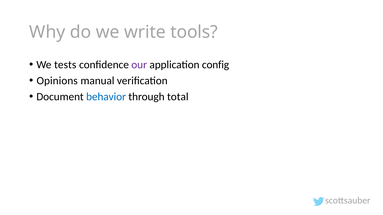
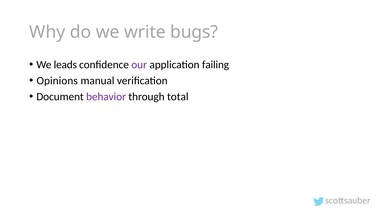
tools: tools -> bugs
tests: tests -> leads
config: config -> failing
behavior colour: blue -> purple
